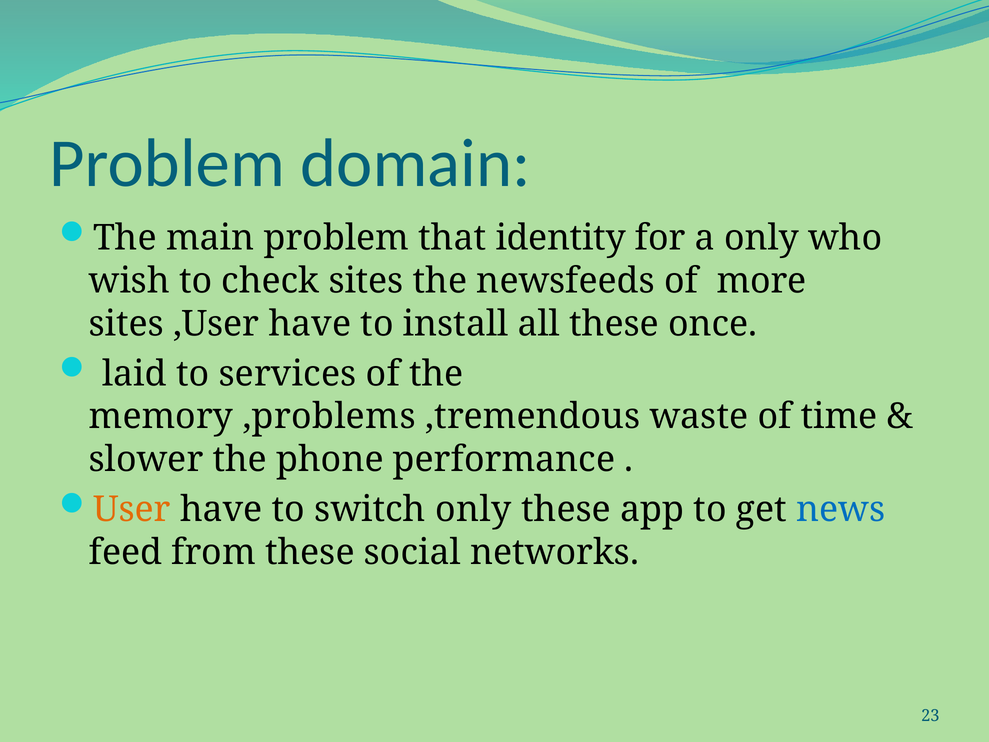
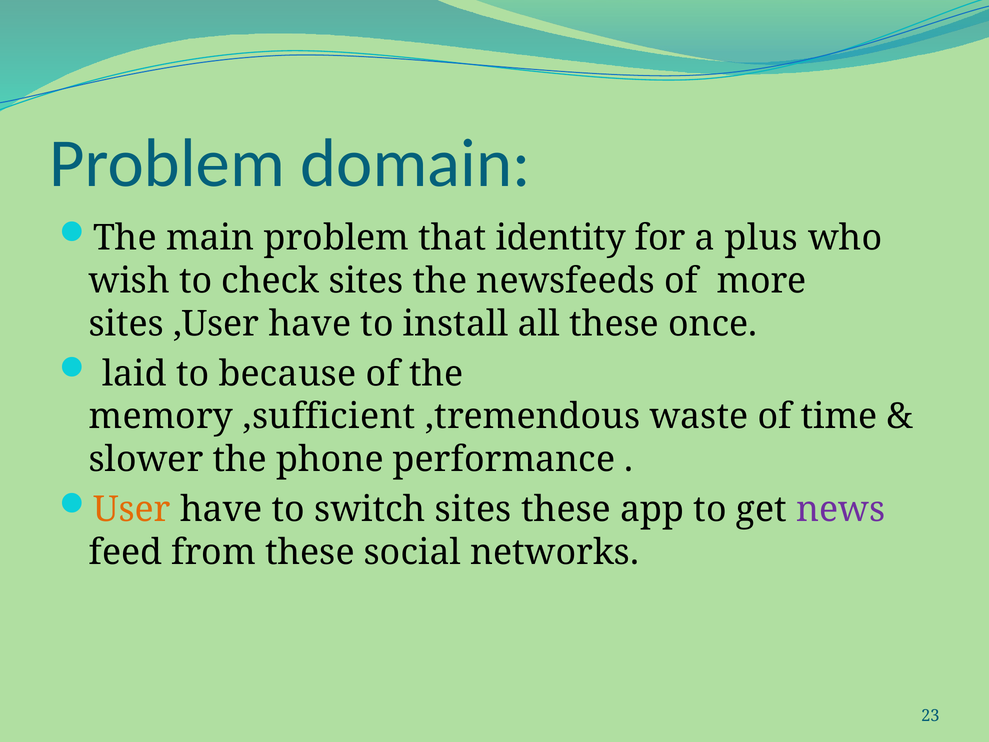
a only: only -> plus
services: services -> because
,problems: ,problems -> ,sufficient
switch only: only -> sites
news colour: blue -> purple
